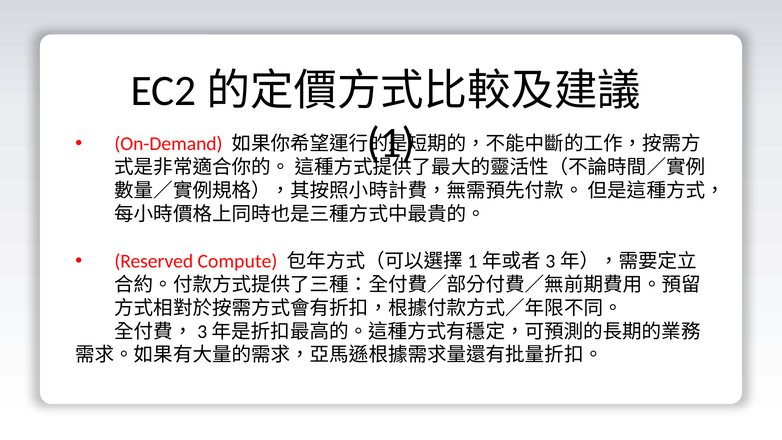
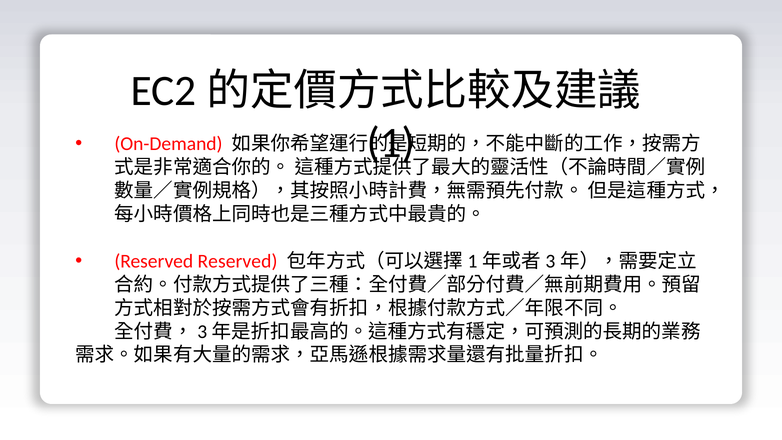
Reserved Compute: Compute -> Reserved
